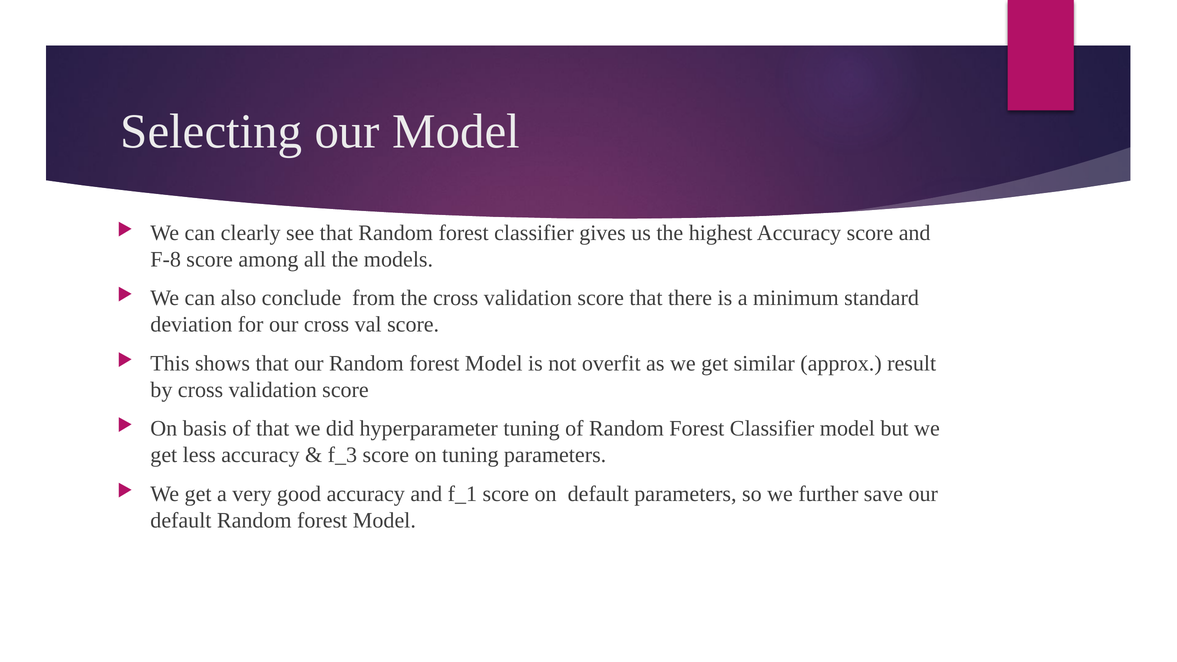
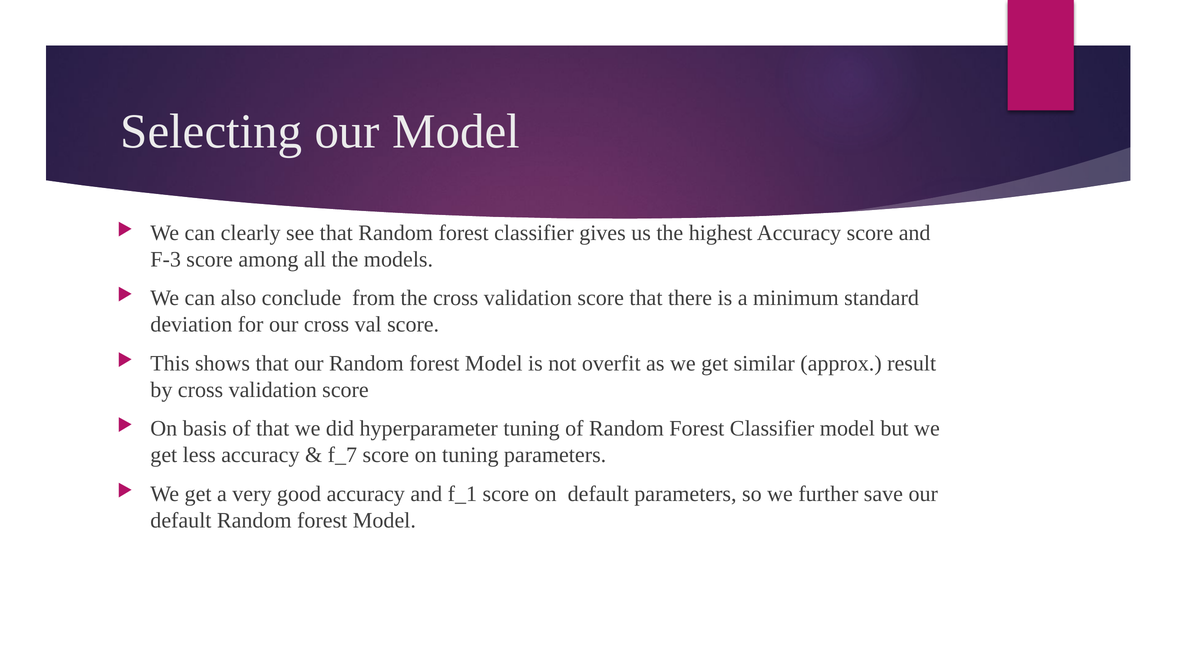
F-8: F-8 -> F-3
f_3: f_3 -> f_7
